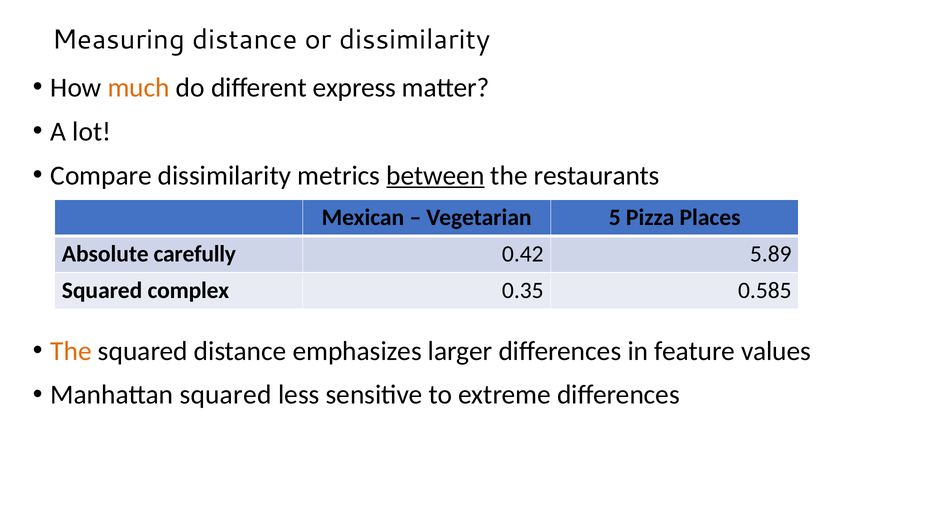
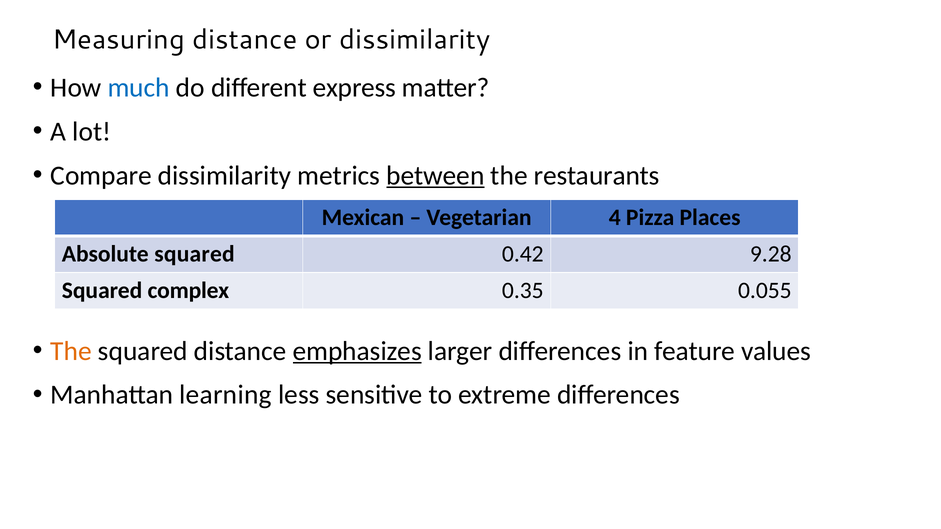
much colour: orange -> blue
5: 5 -> 4
Absolute carefully: carefully -> squared
5.89: 5.89 -> 9.28
0.585: 0.585 -> 0.055
emphasizes underline: none -> present
Manhattan squared: squared -> learning
